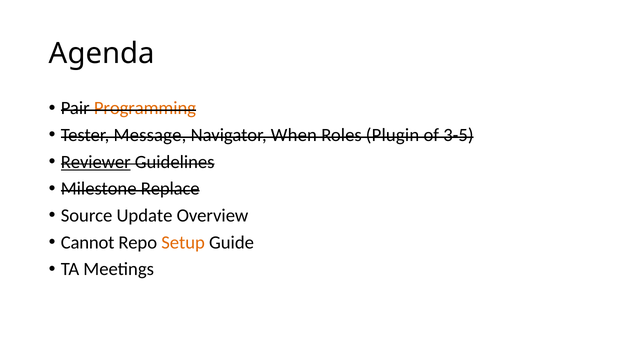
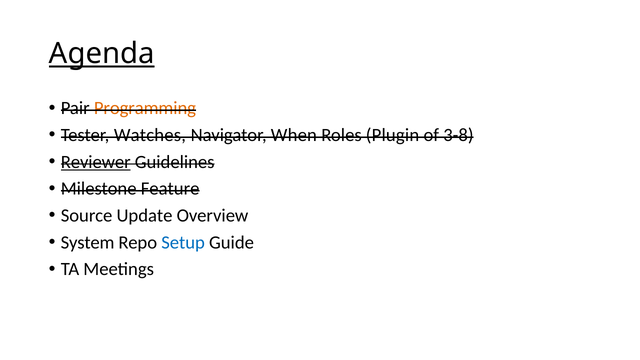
Agenda underline: none -> present
Message: Message -> Watches
3-5: 3-5 -> 3-8
Replace: Replace -> Feature
Cannot: Cannot -> System
Setup colour: orange -> blue
